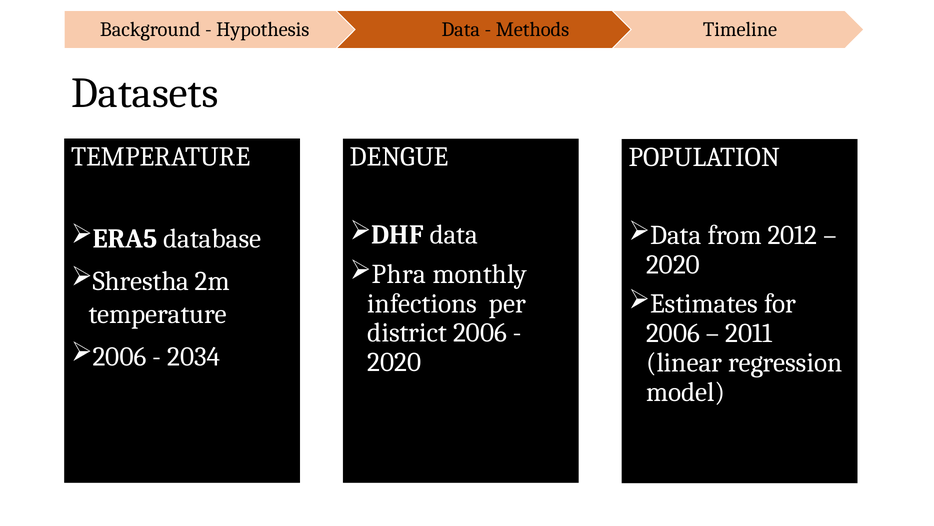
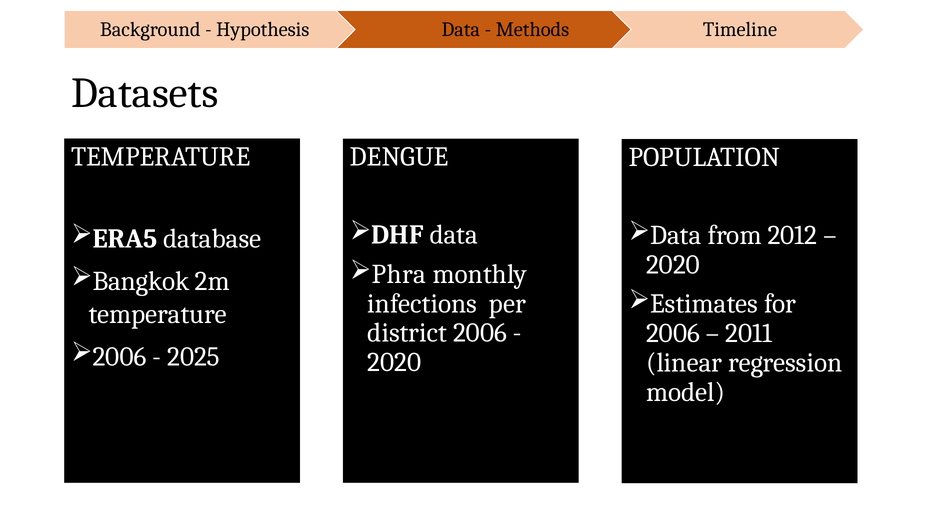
Shrestha: Shrestha -> Bangkok
2034: 2034 -> 2025
